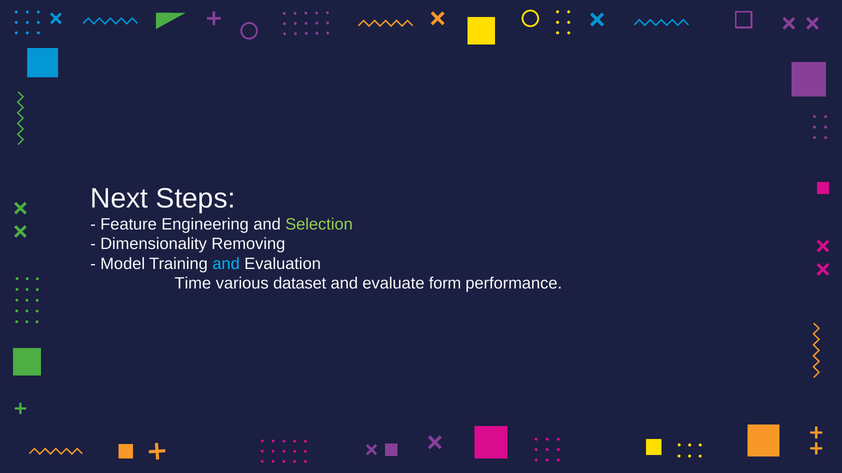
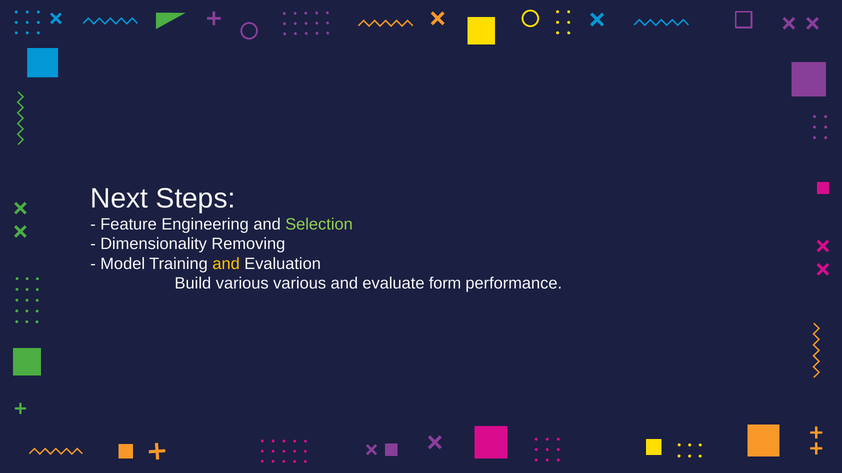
and at (226, 264) colour: light blue -> yellow
Time: Time -> Build
various dataset: dataset -> various
